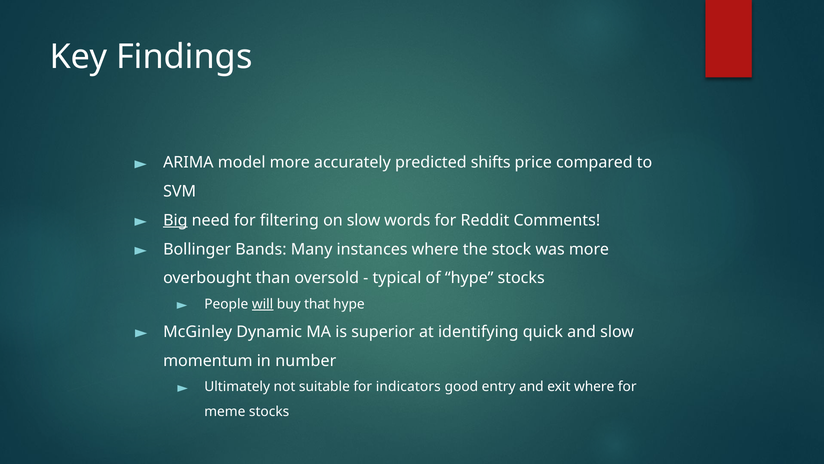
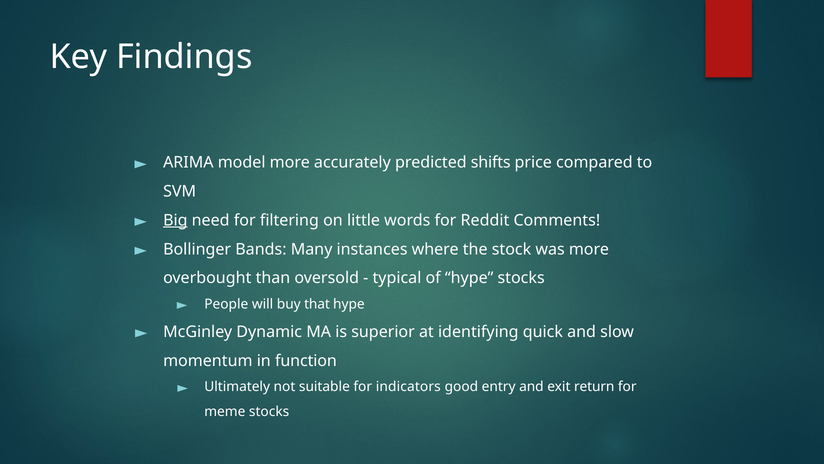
on slow: slow -> little
will underline: present -> none
number: number -> function
exit where: where -> return
